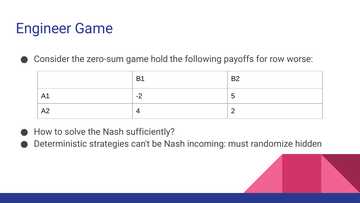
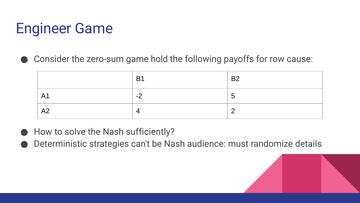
worse: worse -> cause
incoming: incoming -> audience
hidden: hidden -> details
